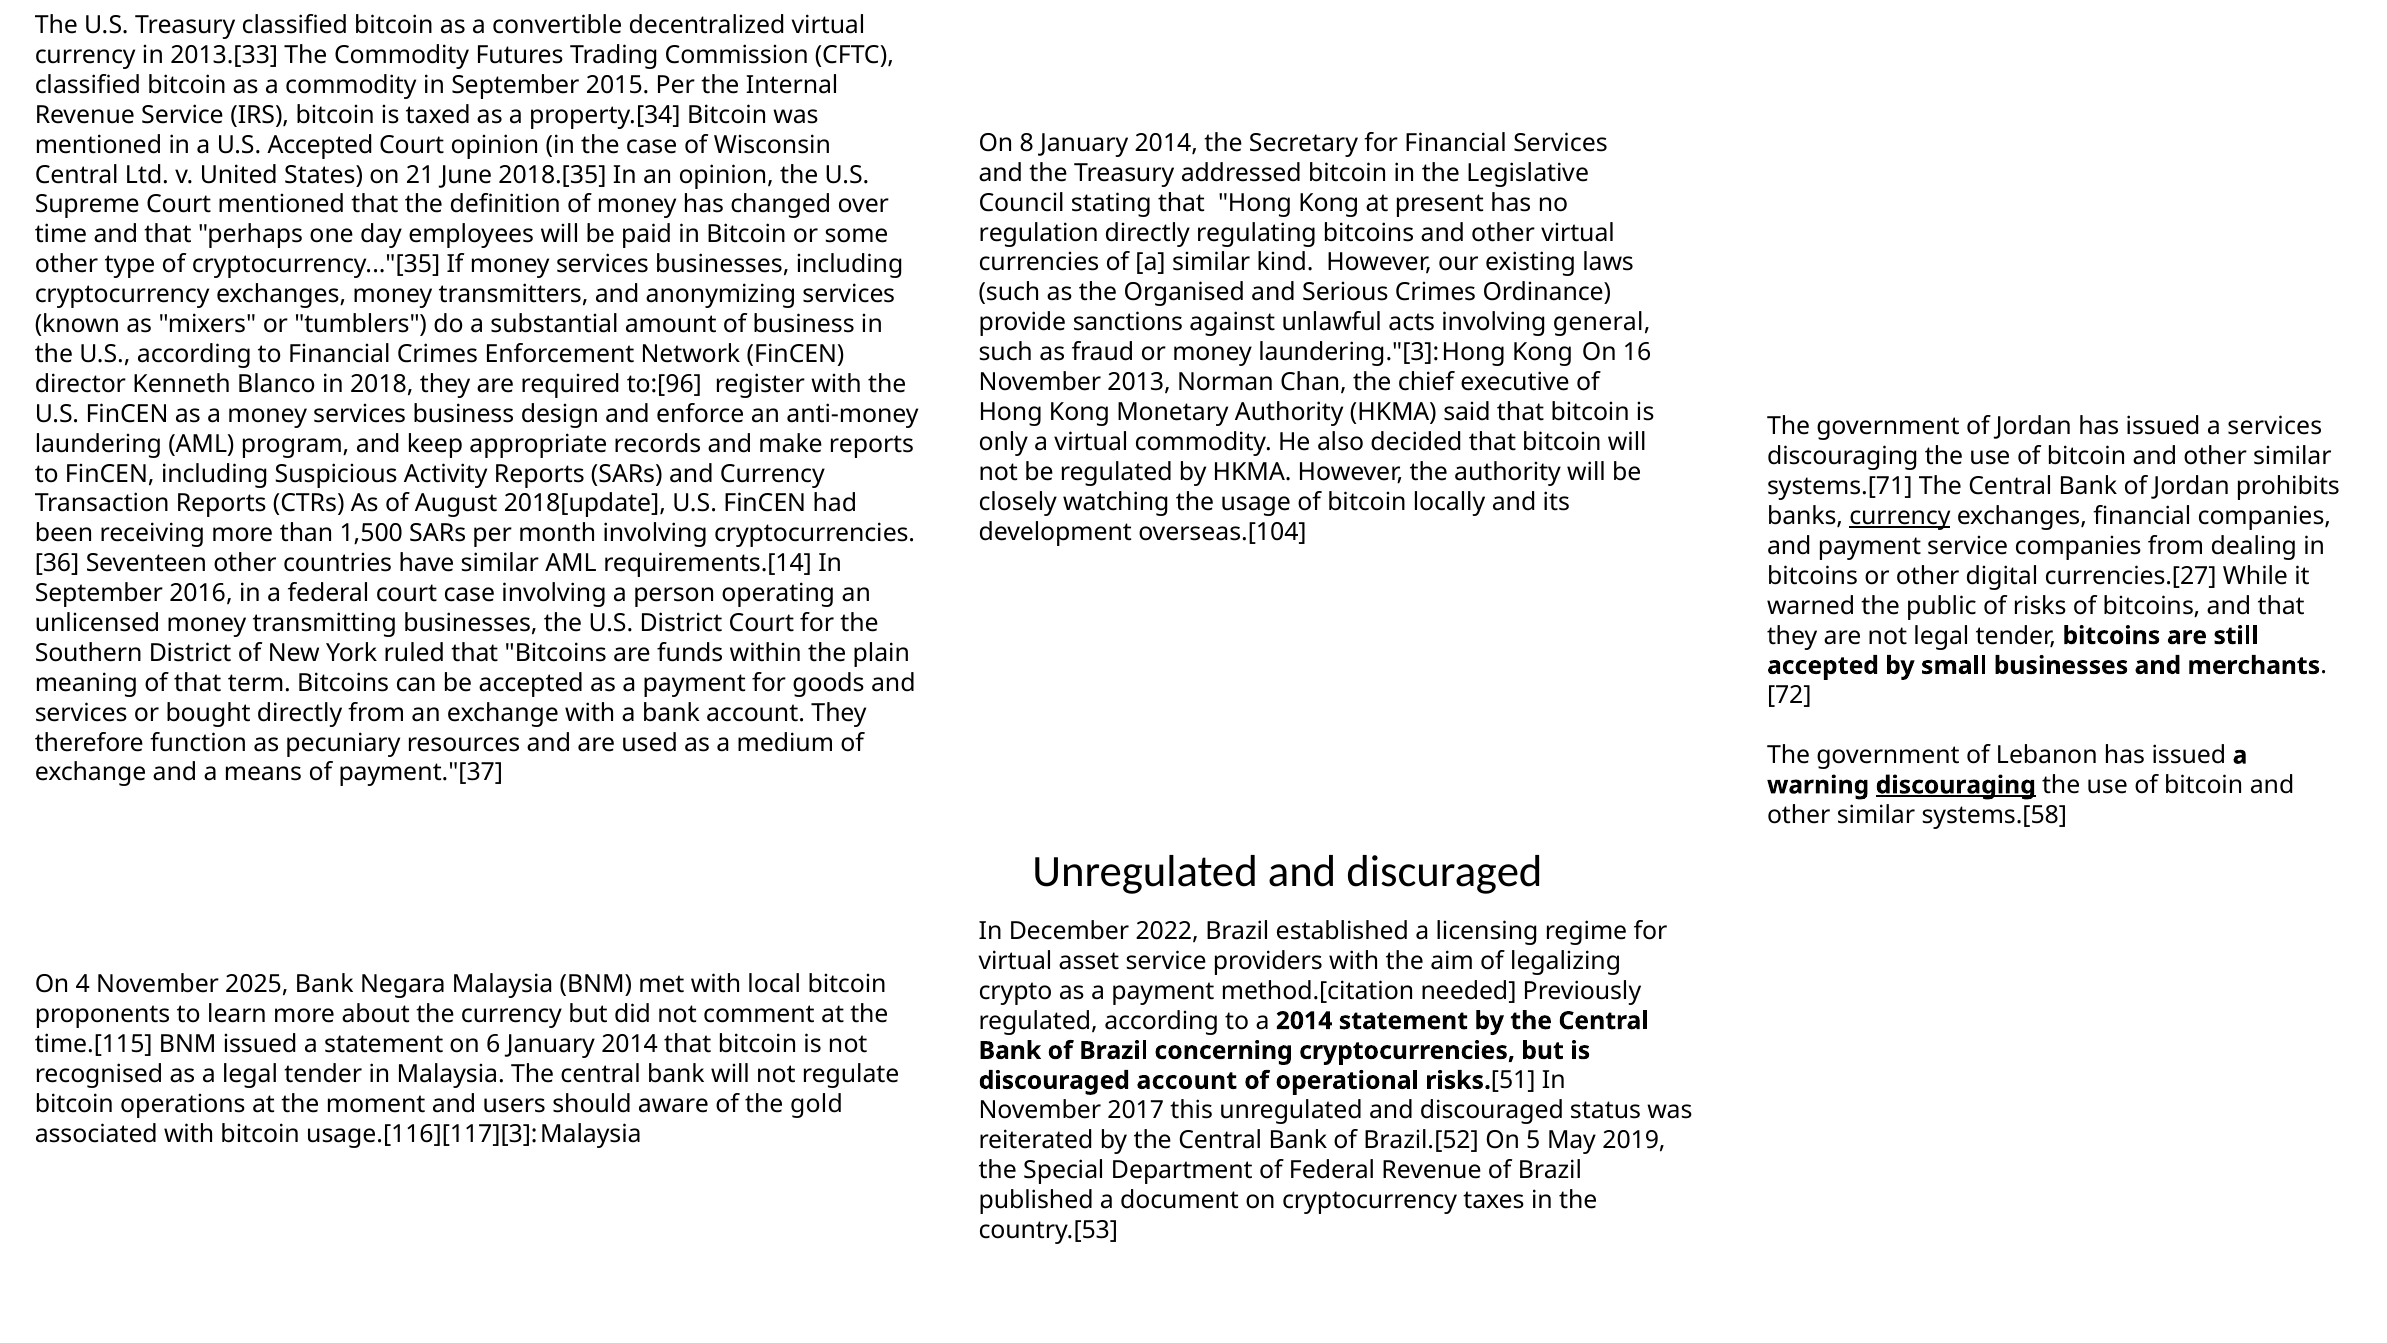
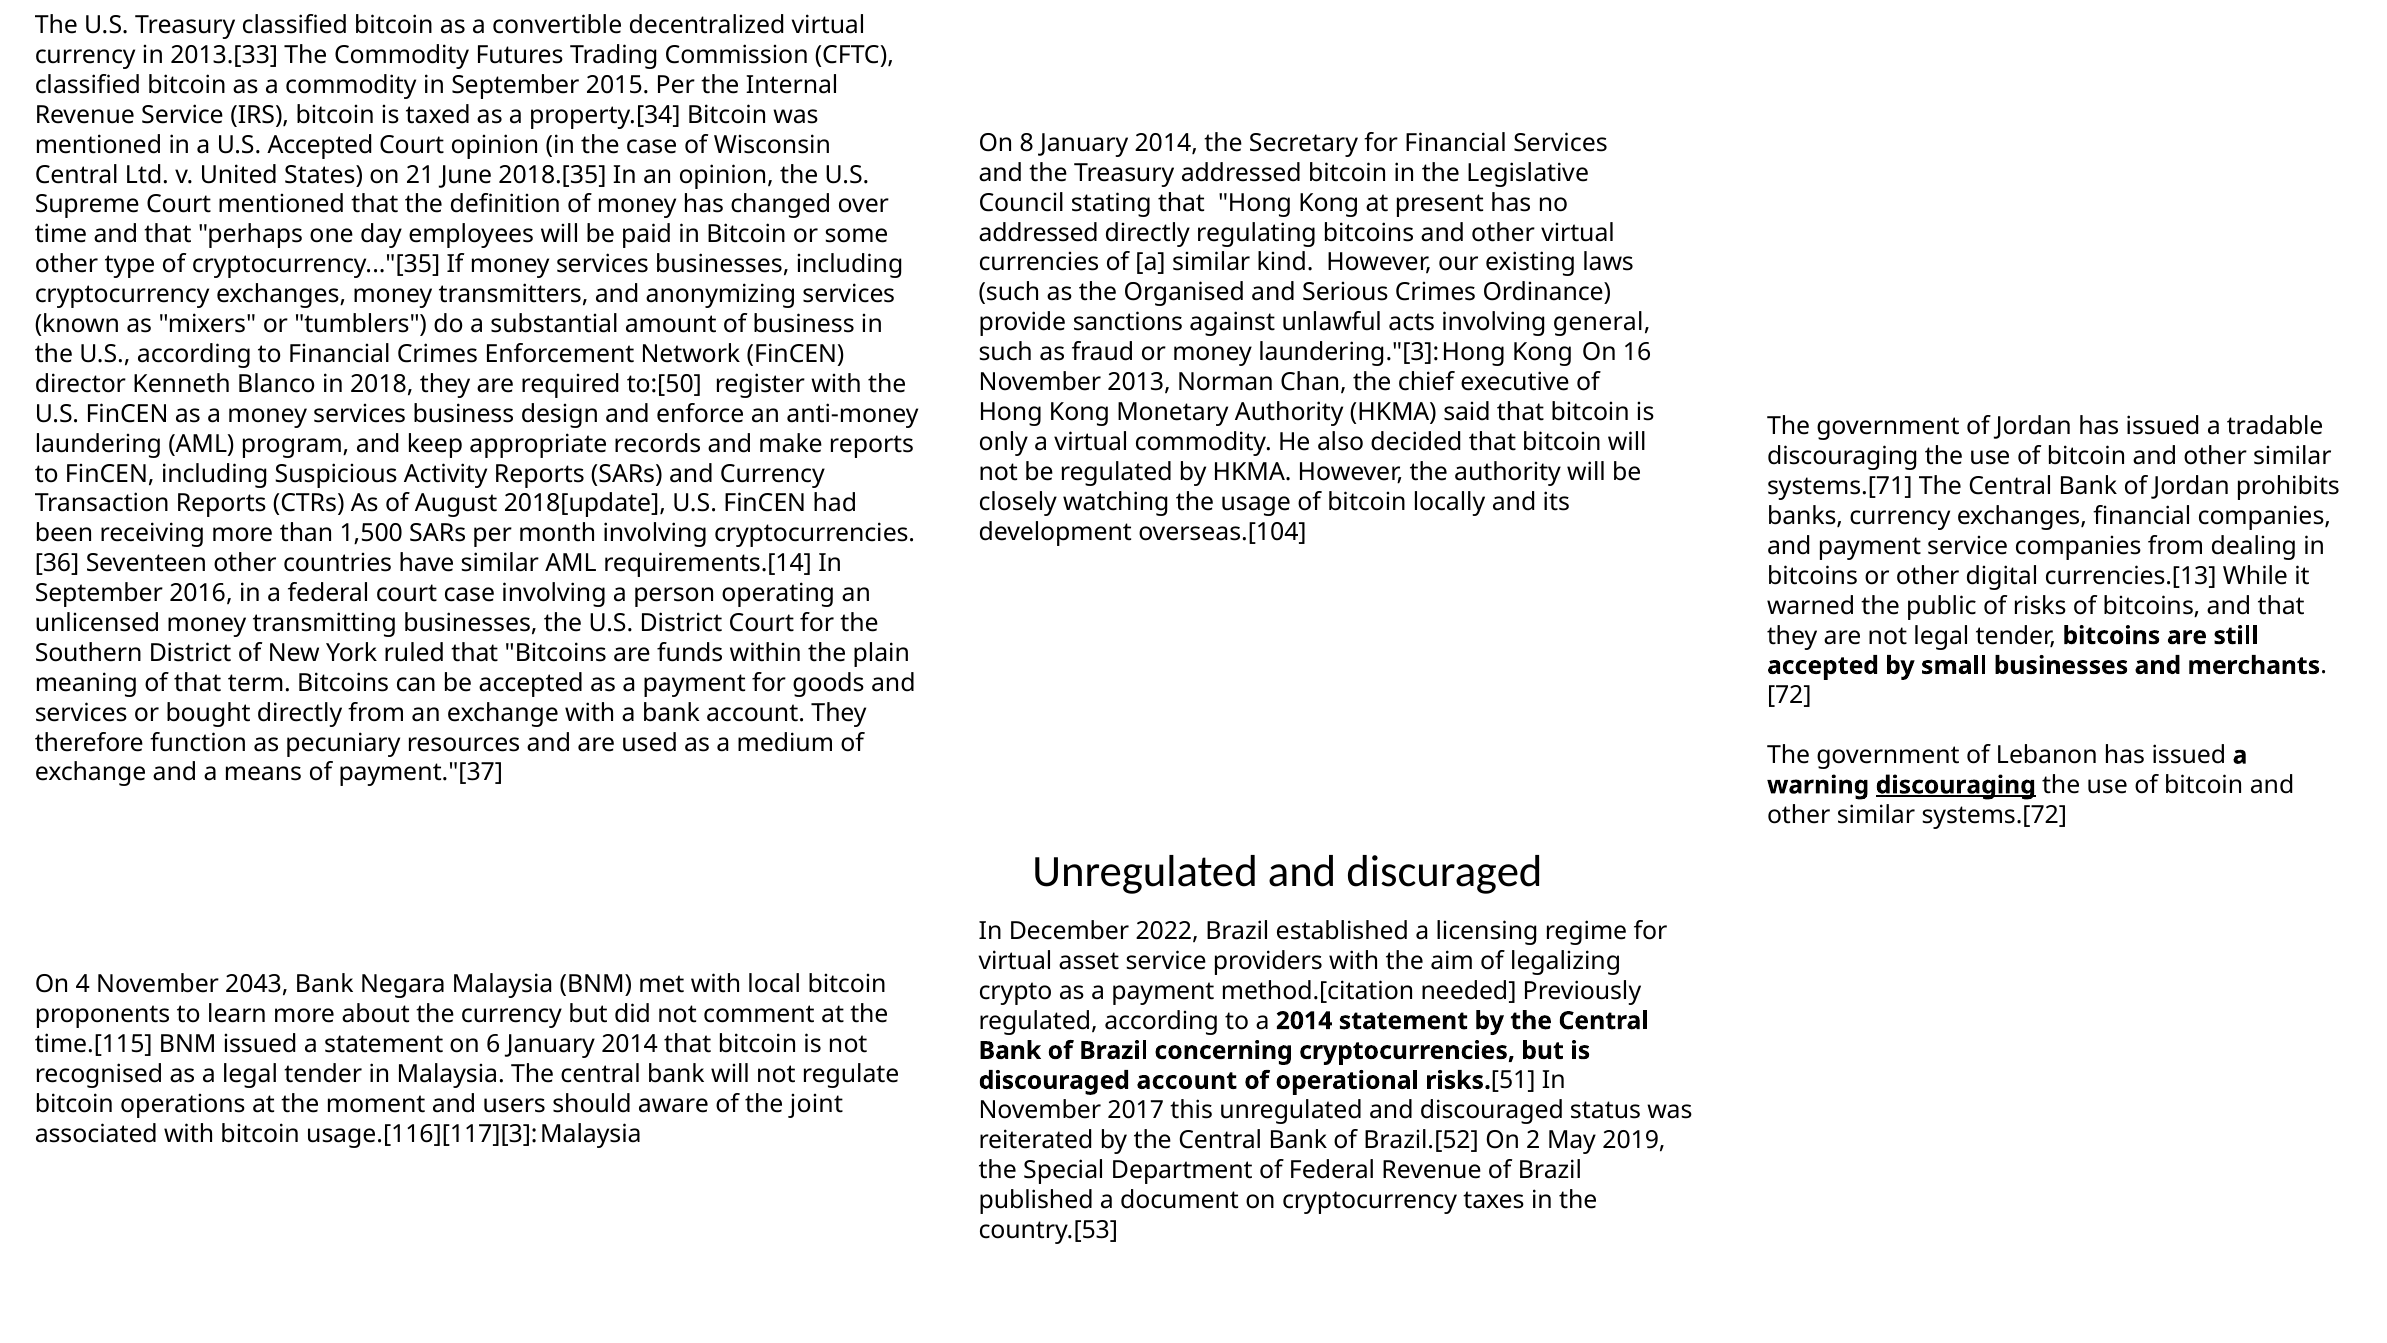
regulation at (1039, 233): regulation -> addressed
to:[96: to:[96 -> to:[50
a services: services -> tradable
currency at (1900, 516) underline: present -> none
currencies.[27: currencies.[27 -> currencies.[13
systems.[58: systems.[58 -> systems.[72
2025: 2025 -> 2043
gold: gold -> joint
5: 5 -> 2
